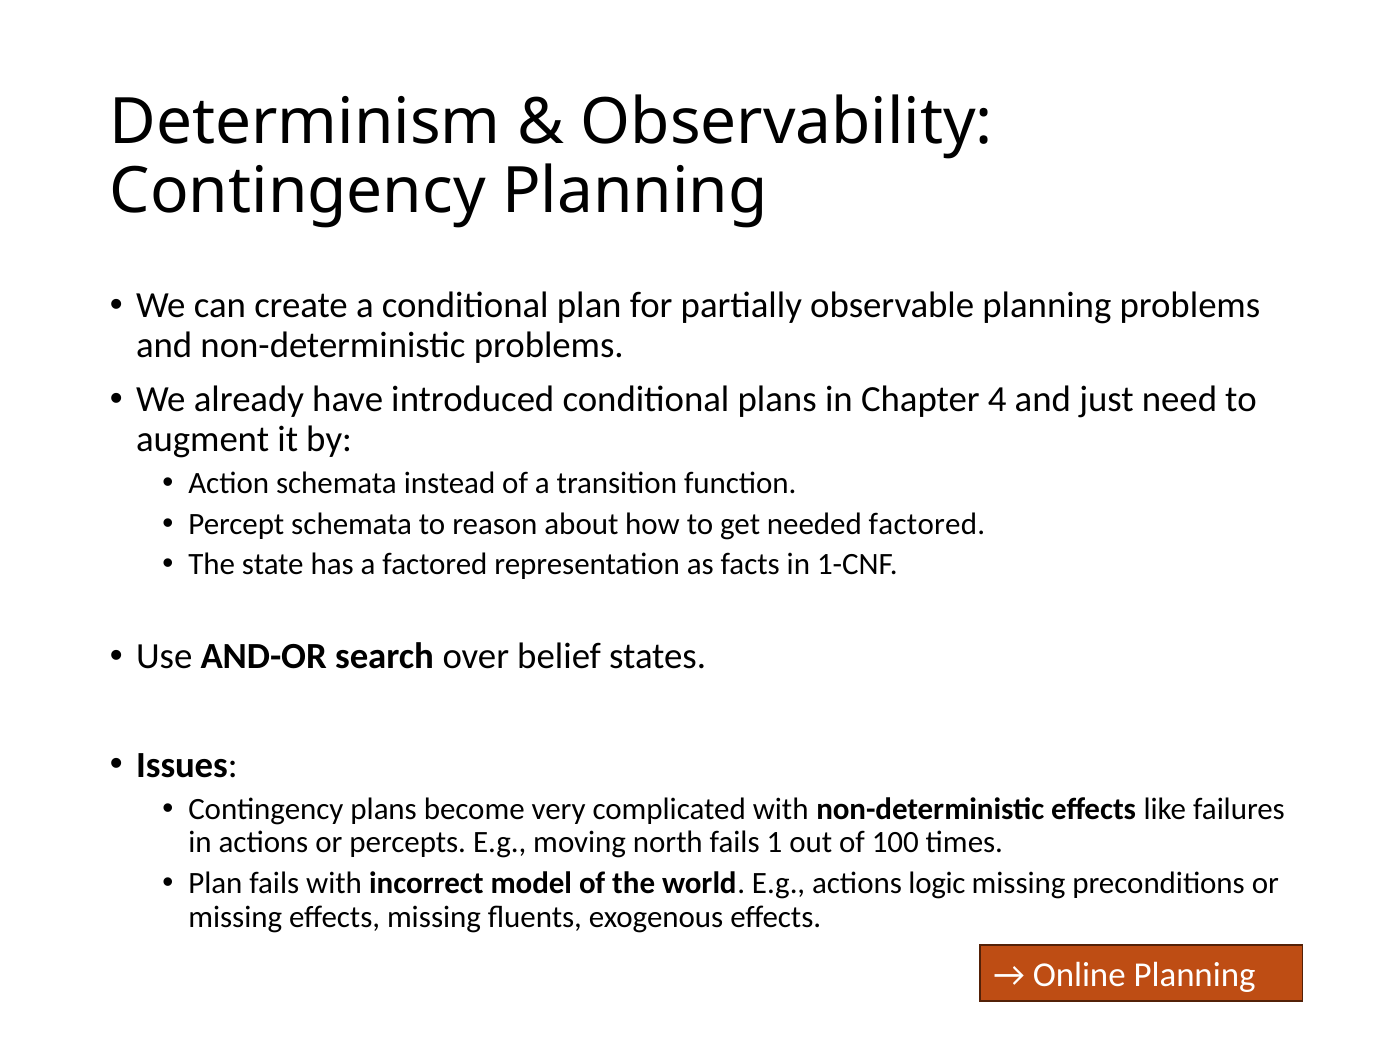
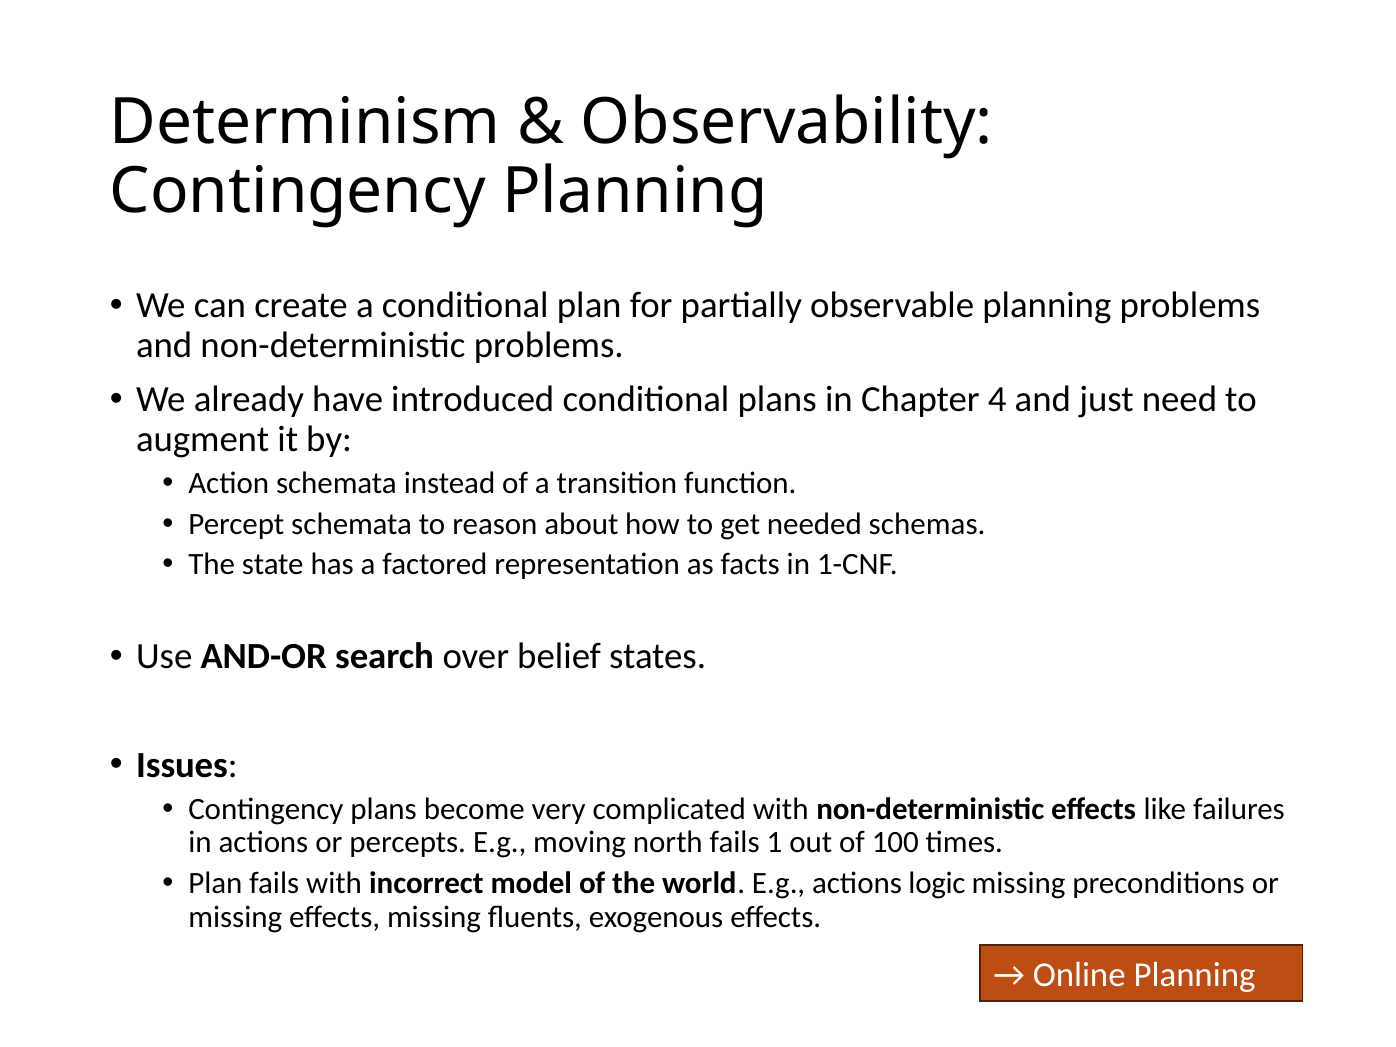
needed factored: factored -> schemas
